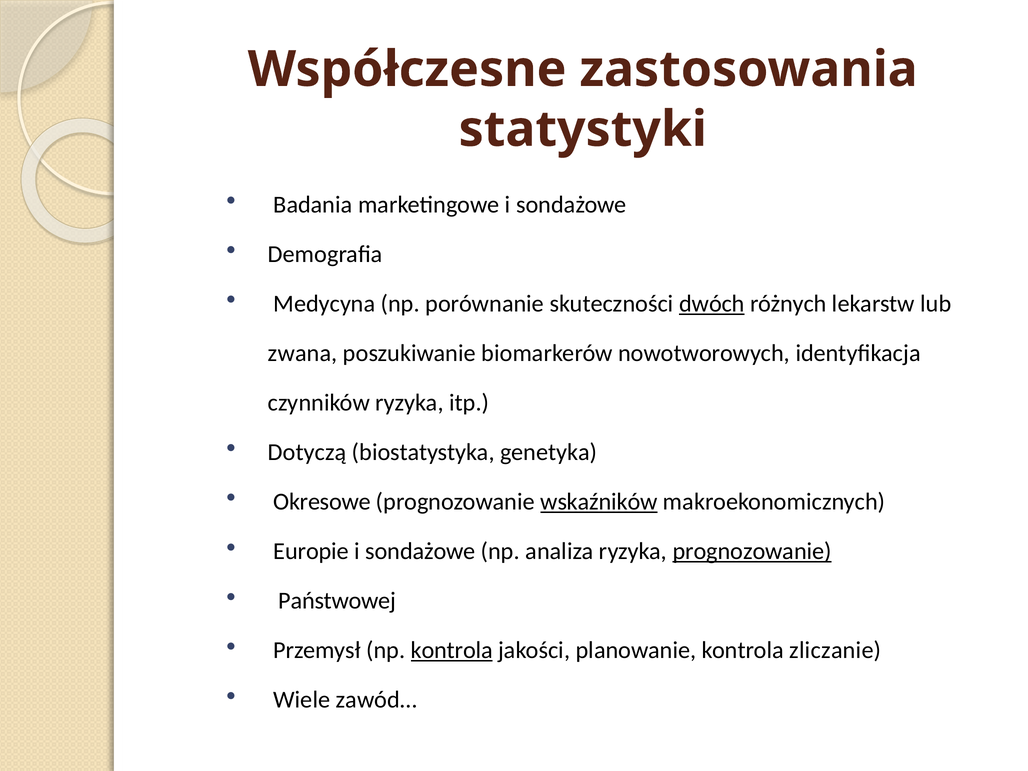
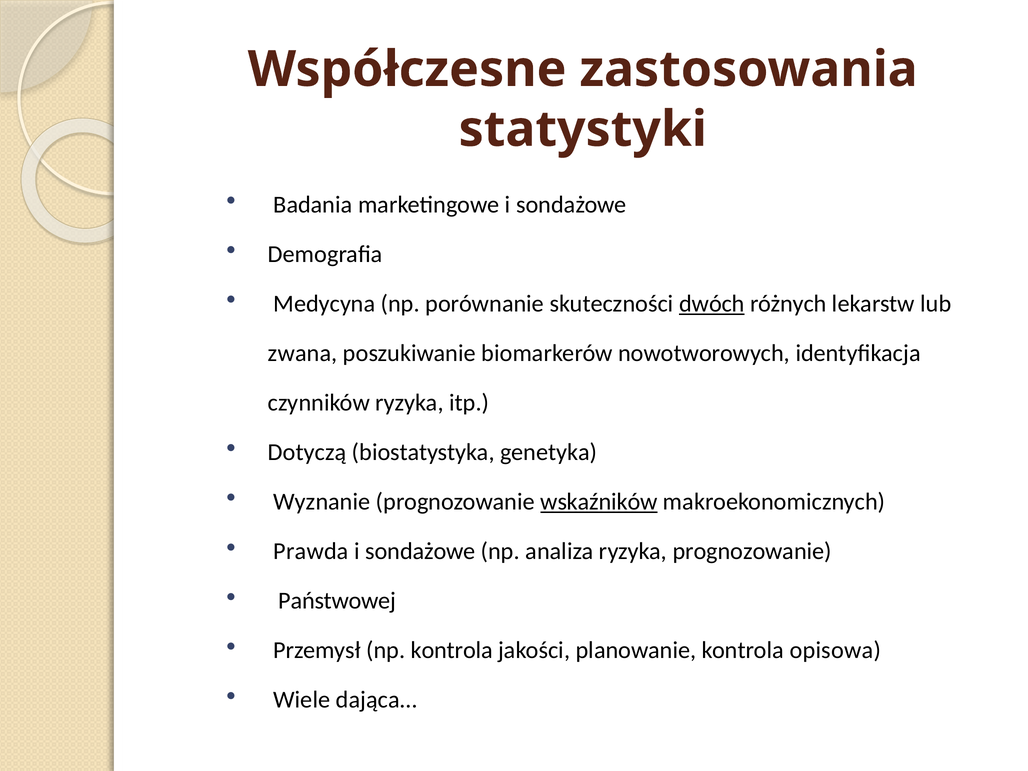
Okresowe: Okresowe -> Wyznanie
Europie: Europie -> Prawda
prognozowanie at (752, 551) underline: present -> none
kontrola at (452, 650) underline: present -> none
zliczanie: zliczanie -> opisowa
zawód…: zawód… -> dająca…
